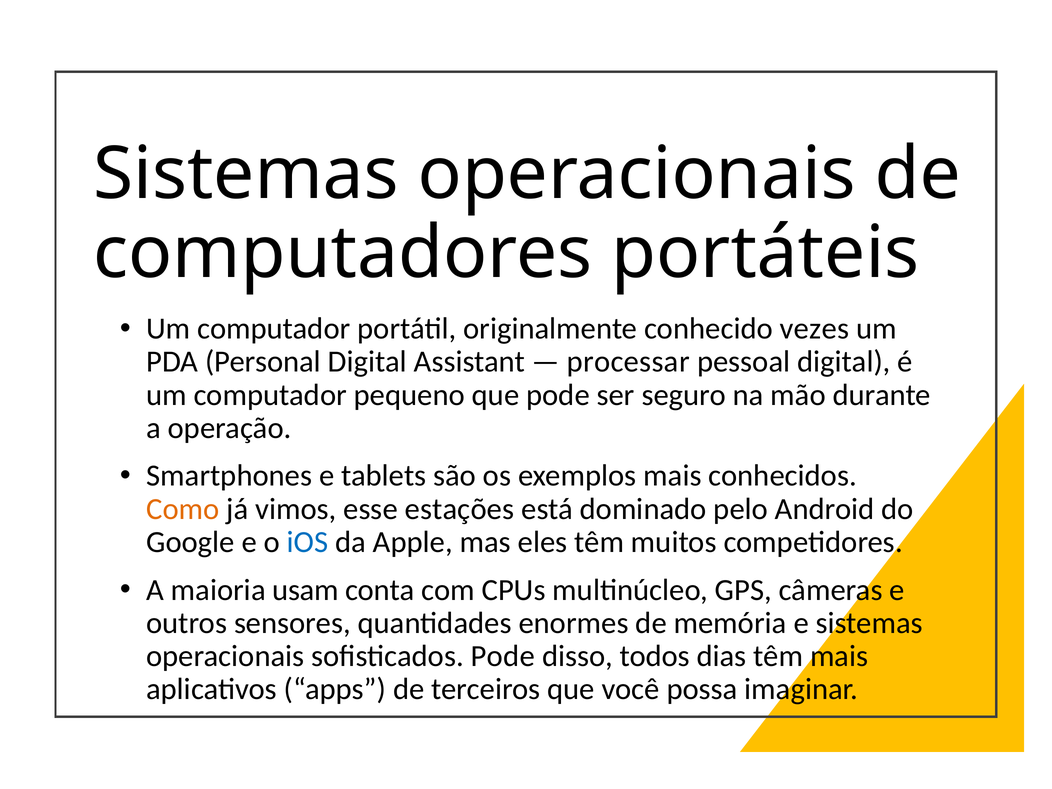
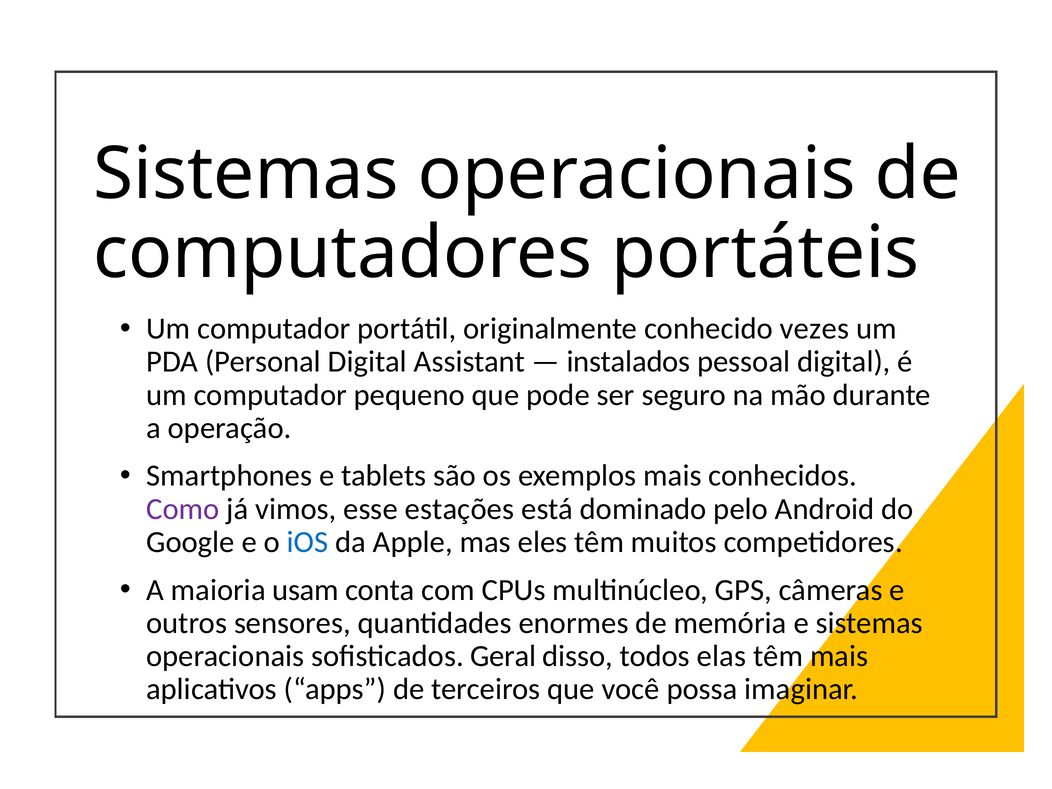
processar: processar -> instalados
Como colour: orange -> purple
sofisticados Pode: Pode -> Geral
dias: dias -> elas
